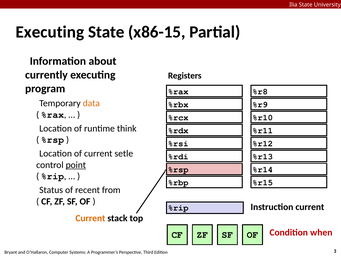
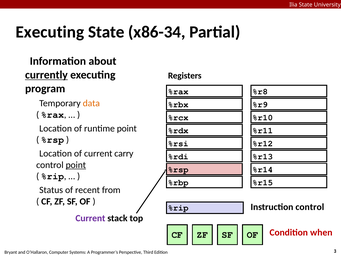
x86-15: x86-15 -> x86-34
currently underline: none -> present
runtime think: think -> point
setle: setle -> carry
Instruction current: current -> control
Current at (90, 218) colour: orange -> purple
